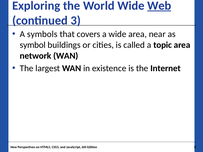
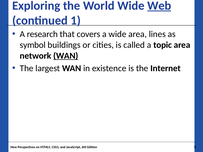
3: 3 -> 1
symbols: symbols -> research
near: near -> lines
WAN at (66, 56) underline: none -> present
